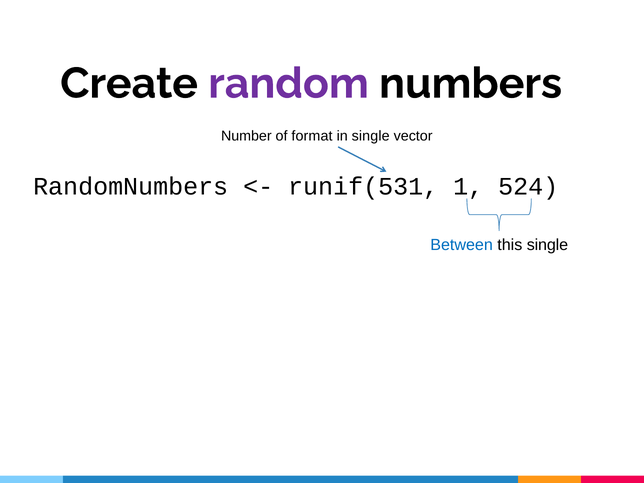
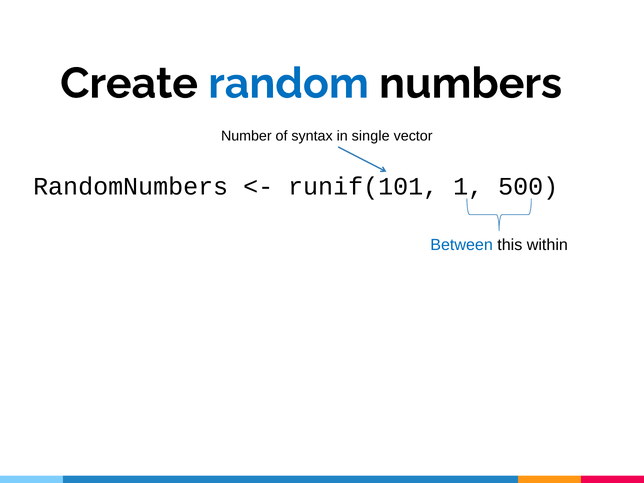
random colour: purple -> blue
format: format -> syntax
runif(531: runif(531 -> runif(101
524: 524 -> 500
this single: single -> within
